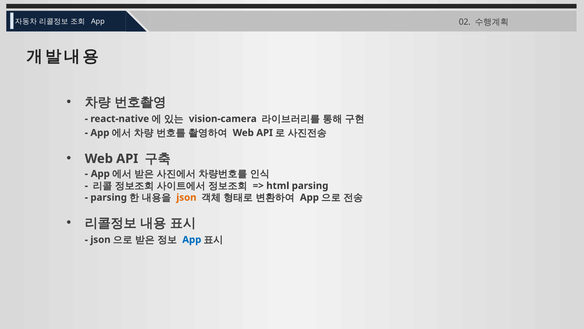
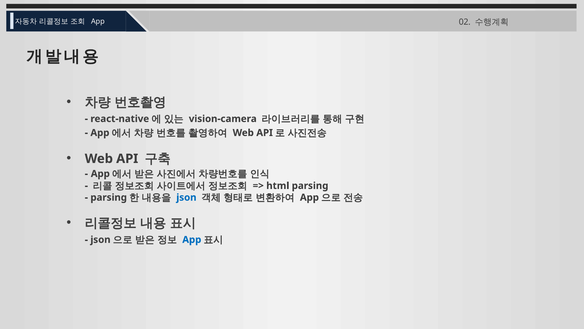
json at (186, 197) colour: orange -> blue
